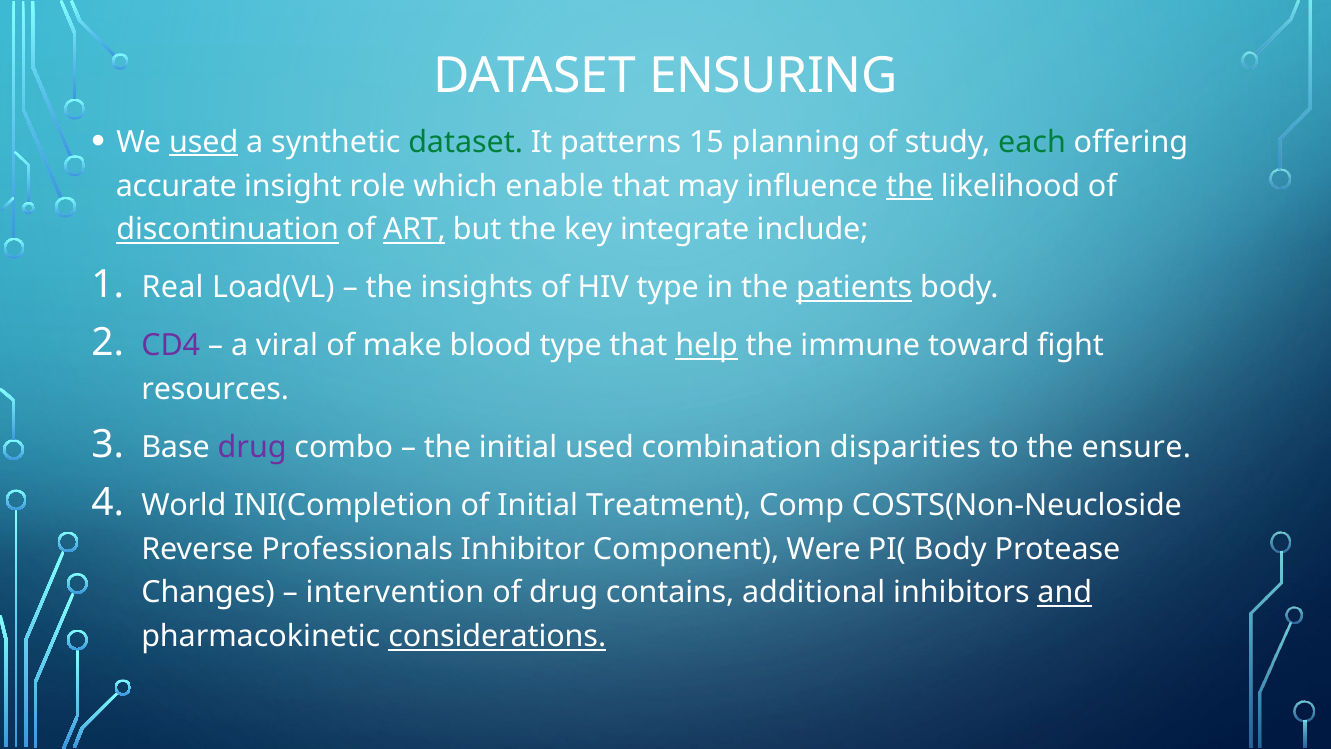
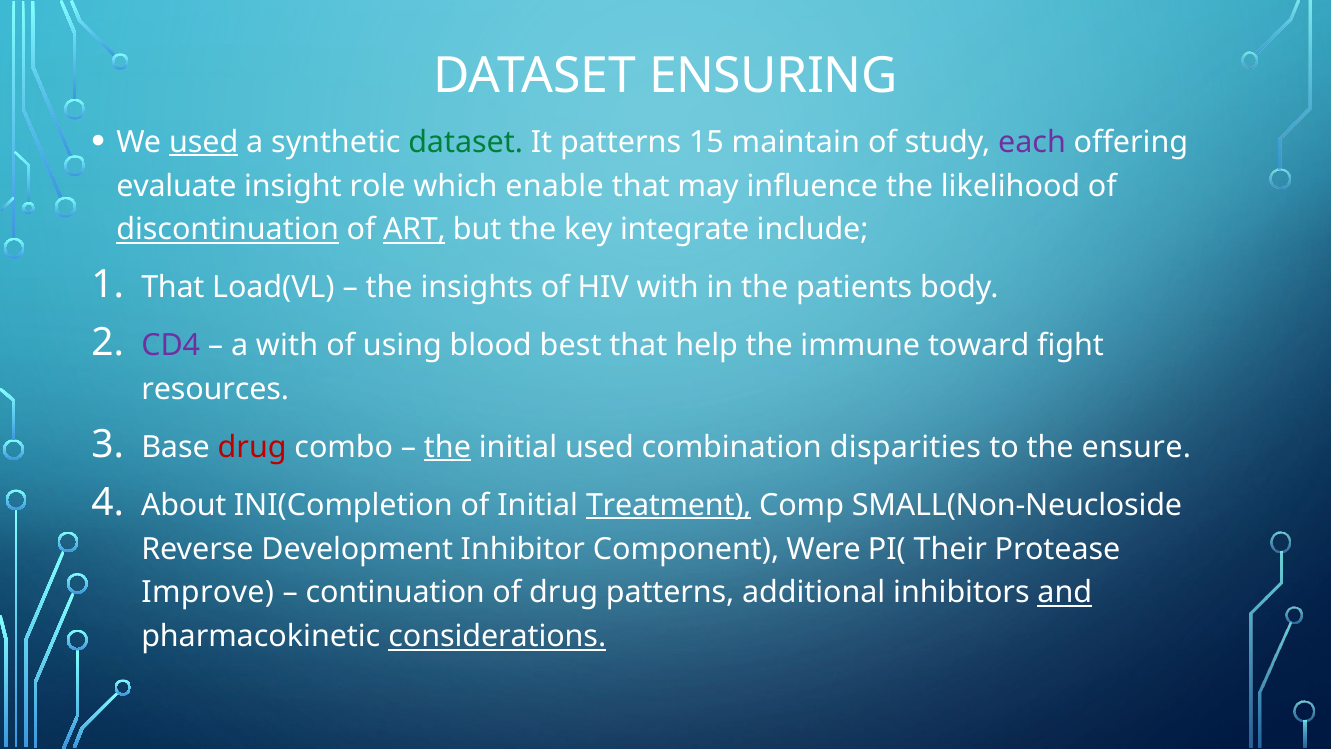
planning: planning -> maintain
each colour: green -> purple
accurate: accurate -> evaluate
the at (910, 186) underline: present -> none
Real at (173, 288): Real -> That
HIV type: type -> with
patients underline: present -> none
a viral: viral -> with
make: make -> using
blood type: type -> best
help underline: present -> none
drug at (252, 447) colour: purple -> red
the at (447, 447) underline: none -> present
World: World -> About
Treatment underline: none -> present
COSTS(Non-Neucloside: COSTS(Non-Neucloside -> SMALL(Non-Neucloside
Professionals: Professionals -> Development
PI( Body: Body -> Their
Changes: Changes -> Improve
intervention: intervention -> continuation
drug contains: contains -> patterns
